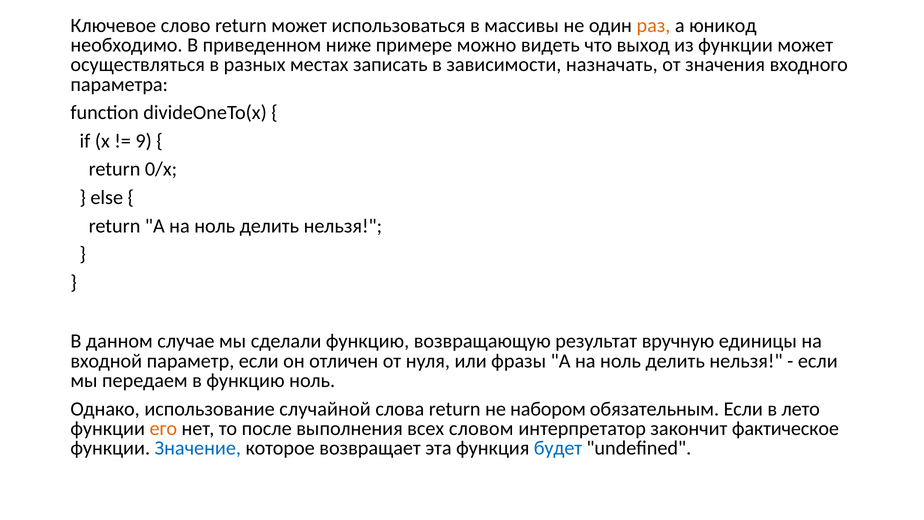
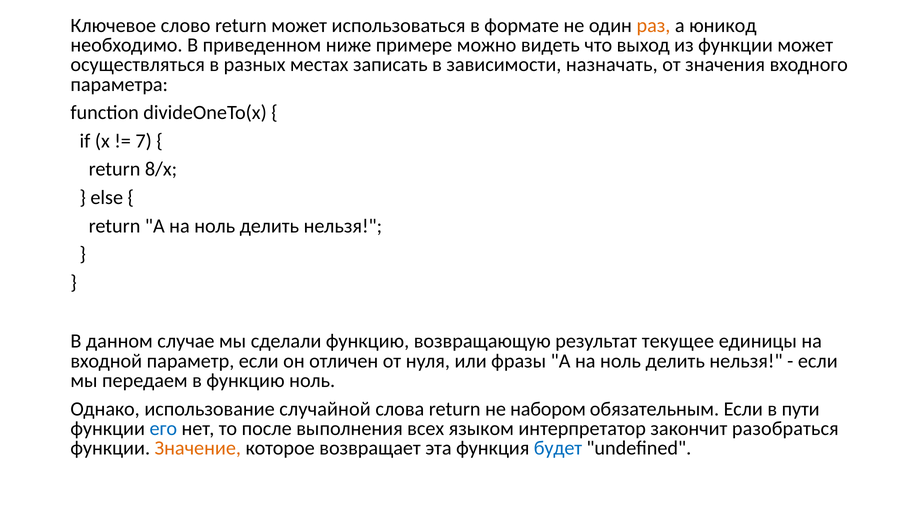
массивы: массивы -> формате
9: 9 -> 7
0/x: 0/x -> 8/x
вручную: вручную -> текущее
лето: лето -> пути
его colour: orange -> blue
словом: словом -> языком
фактическое: фактическое -> разобраться
Значение colour: blue -> orange
